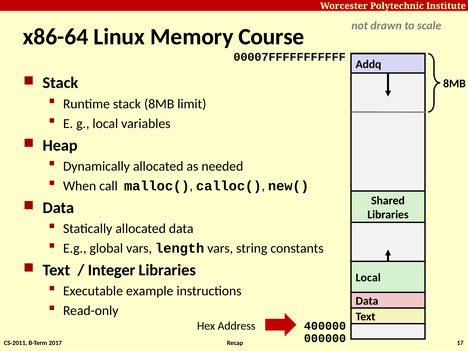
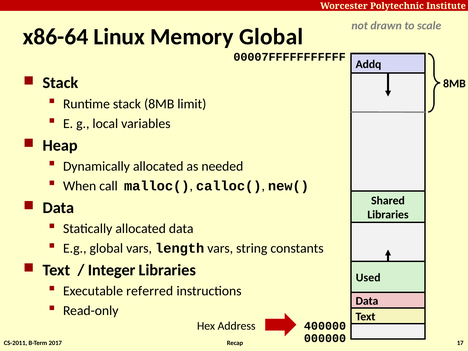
Memory Course: Course -> Global
Local at (368, 278): Local -> Used
example: example -> referred
